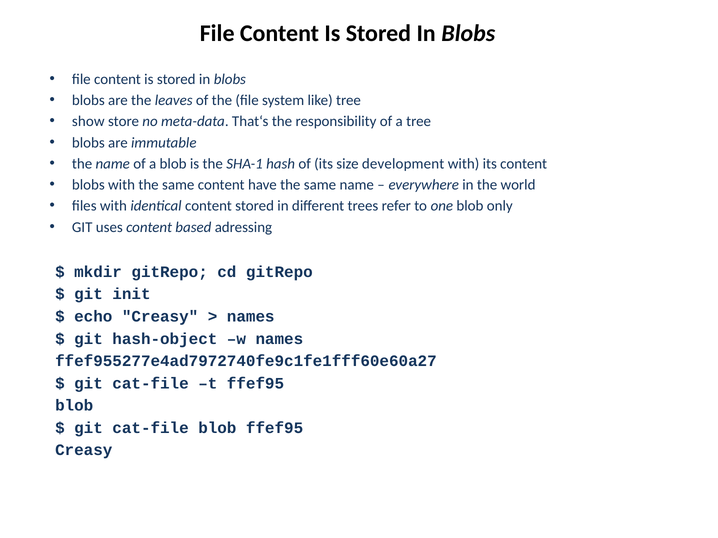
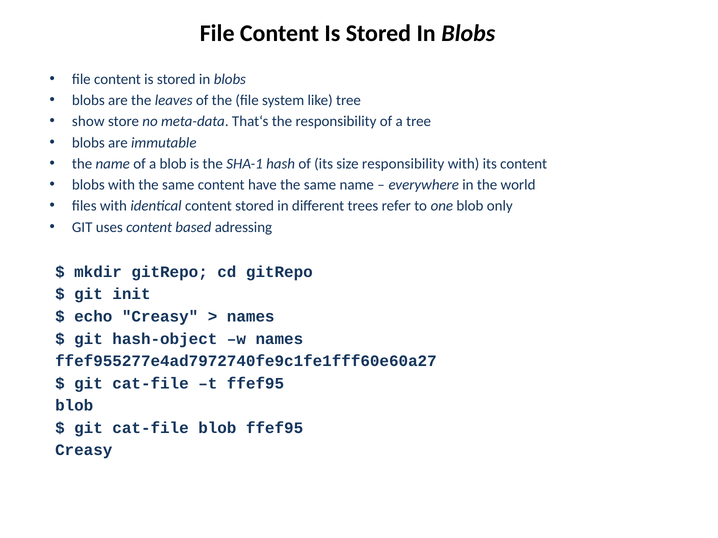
size development: development -> responsibility
